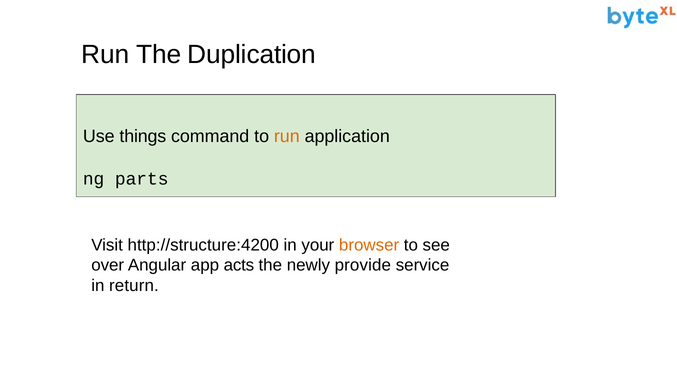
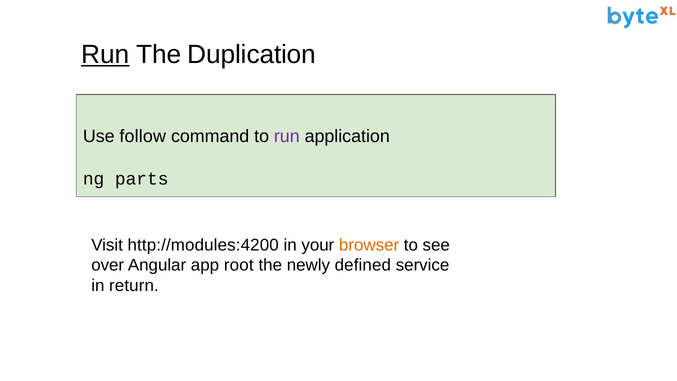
Run at (105, 54) underline: none -> present
things: things -> follow
run at (287, 136) colour: orange -> purple
http://structure:4200: http://structure:4200 -> http://modules:4200
acts: acts -> root
provide: provide -> defined
